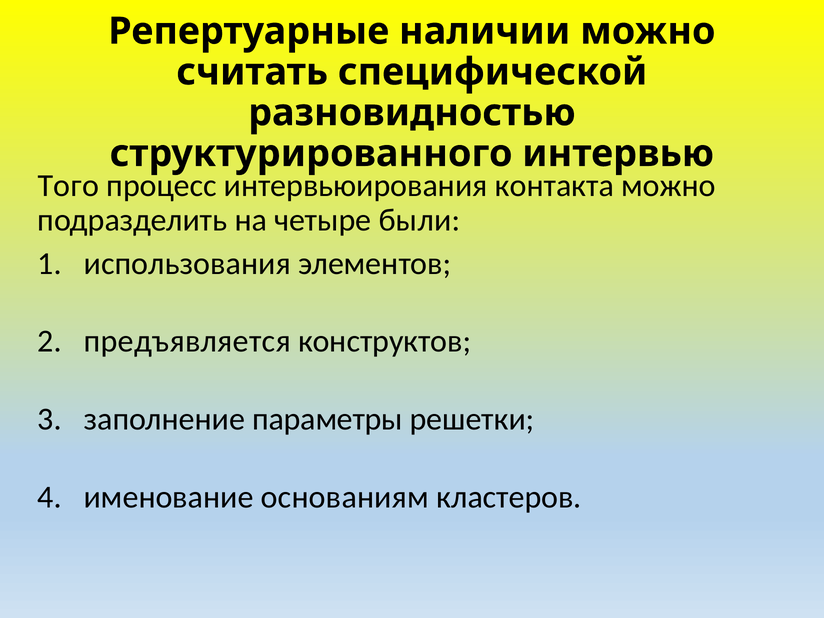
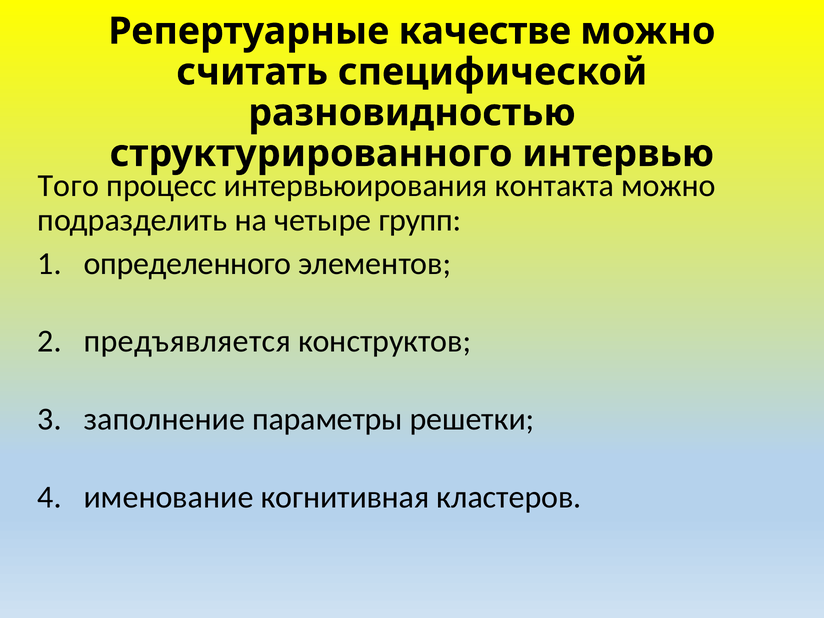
наличии: наличии -> качестве
были: были -> групп
использования: использования -> определенного
основаниям: основаниям -> когнитивная
